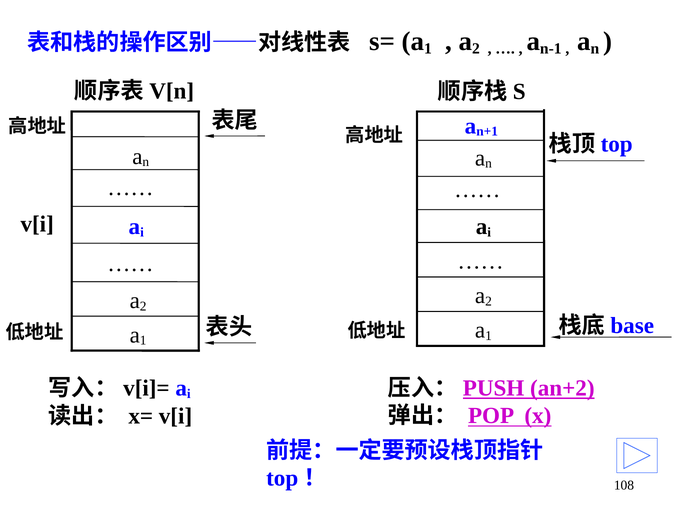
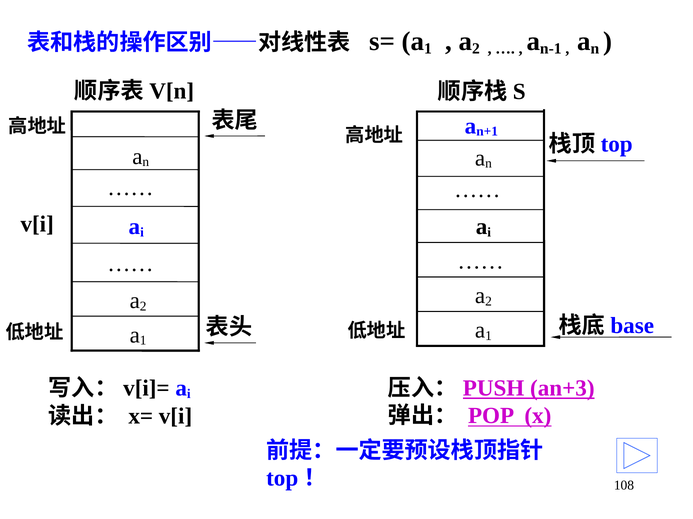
an+2: an+2 -> an+3
